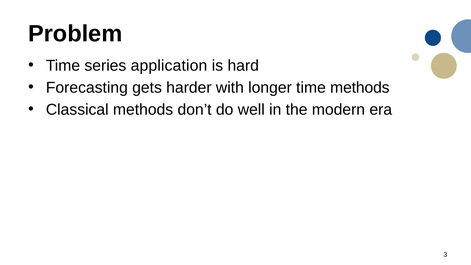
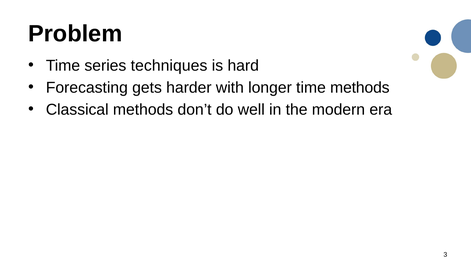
application: application -> techniques
